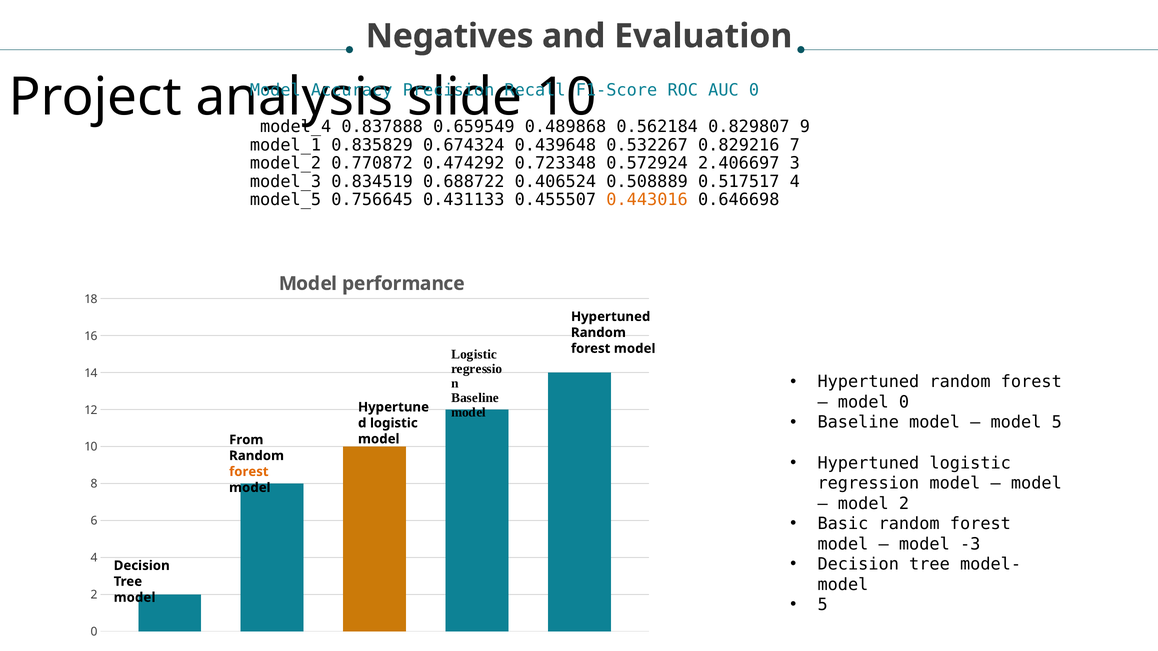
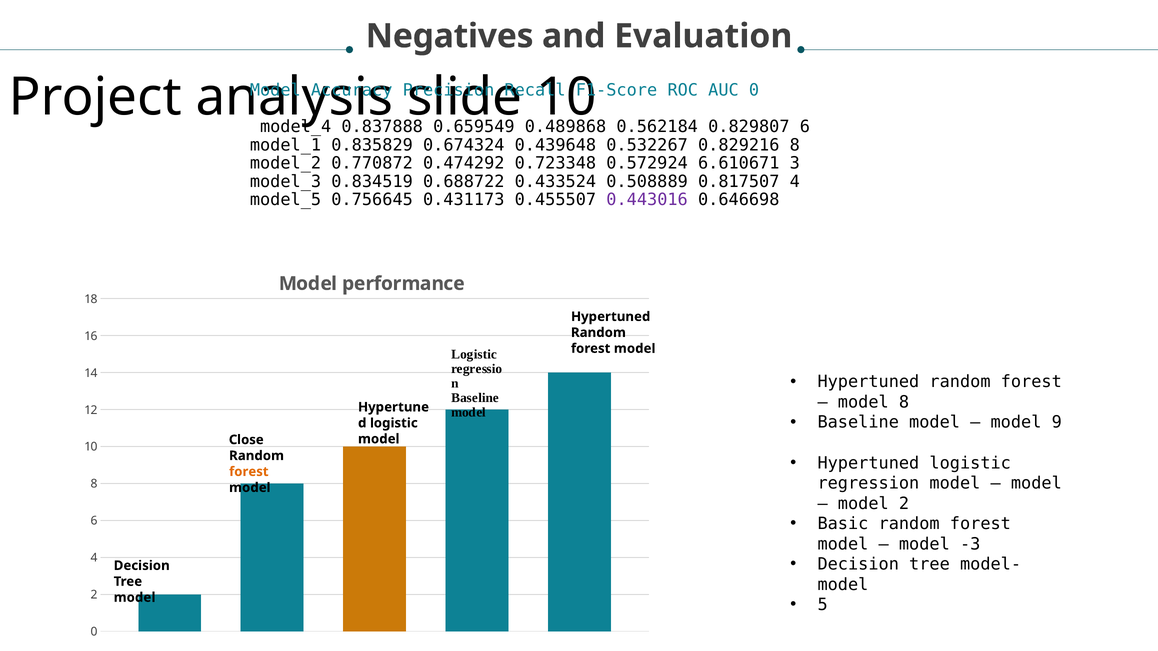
0.829807 9: 9 -> 6
0.829216 7: 7 -> 8
2.406697: 2.406697 -> 6.610671
0.406524: 0.406524 -> 0.433524
0.517517: 0.517517 -> 0.817507
0.431133: 0.431133 -> 0.431173
0.443016 colour: orange -> purple
model 0: 0 -> 8
model 5: 5 -> 9
From: From -> Close
